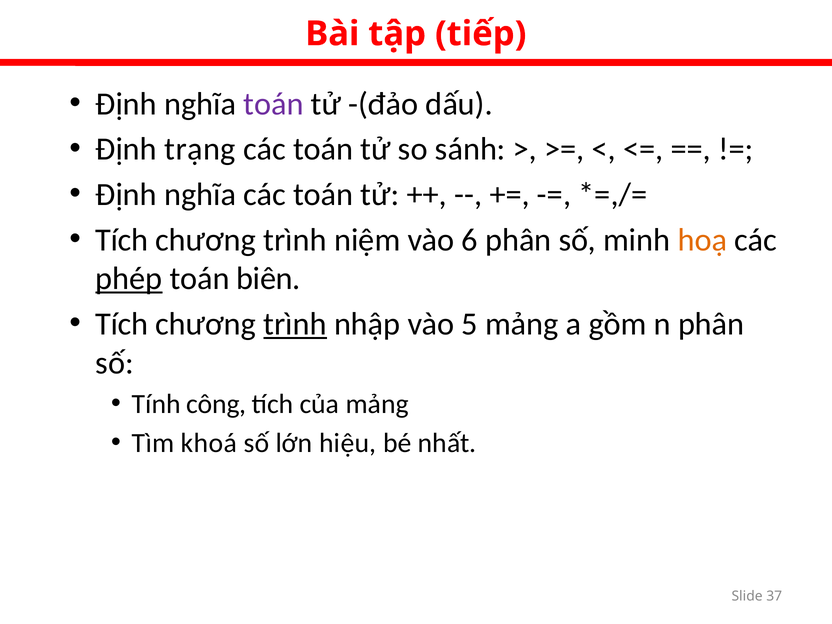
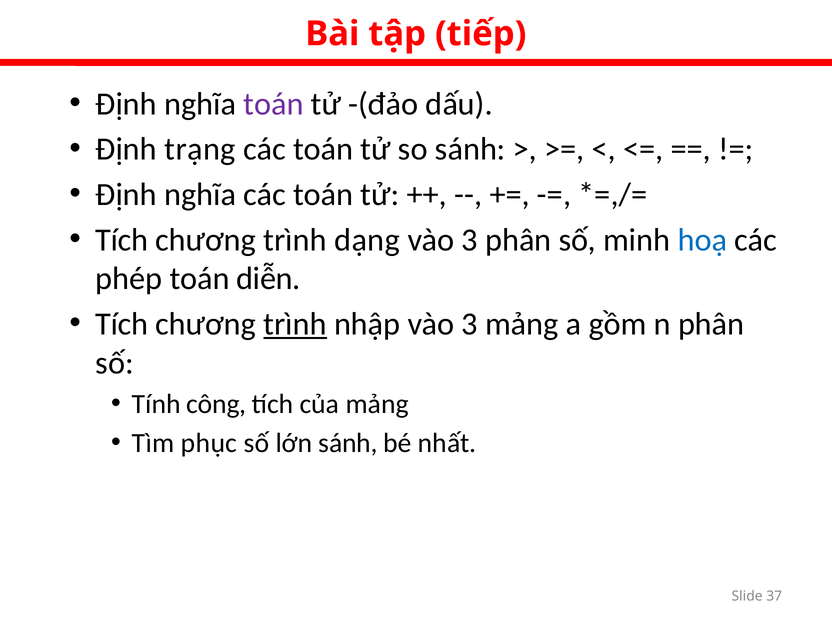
niệm: niệm -> dạng
6 at (470, 240): 6 -> 3
hoạ colour: orange -> blue
phép underline: present -> none
biên: biên -> diễn
nhập vào 5: 5 -> 3
khoá: khoá -> phục
lớn hiệu: hiệu -> sánh
